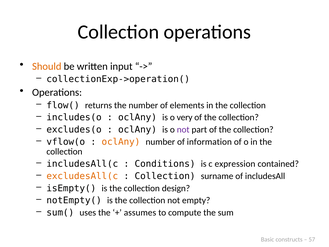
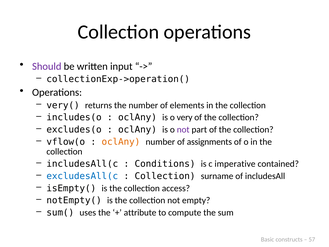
Should colour: orange -> purple
flow(: flow( -> very(
information: information -> assignments
expression: expression -> imperative
excludesAll(c colour: orange -> blue
design: design -> access
assumes: assumes -> attribute
